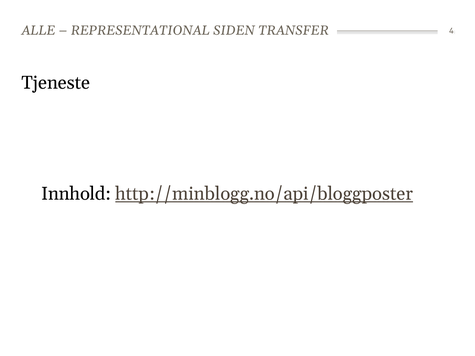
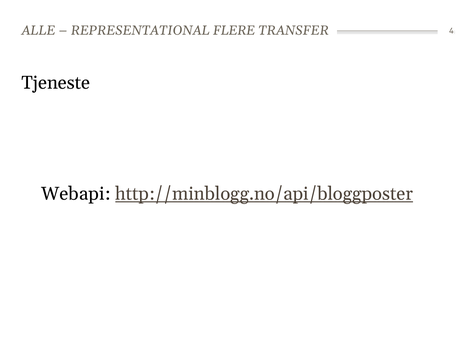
SIDEN: SIDEN -> FLERE
Innhold: Innhold -> Webapi
